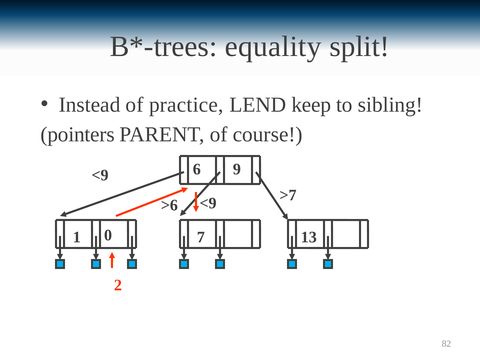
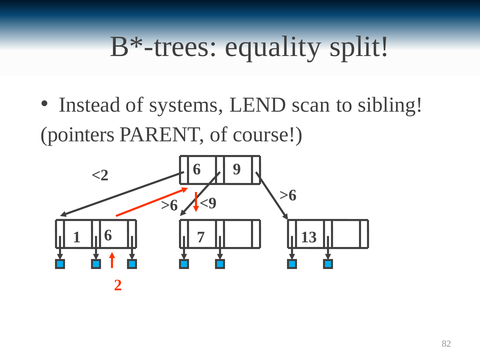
practice: practice -> systems
keep: keep -> scan
<9 at (100, 175): <9 -> <2
<9 >7: >7 -> >6
1 0: 0 -> 6
